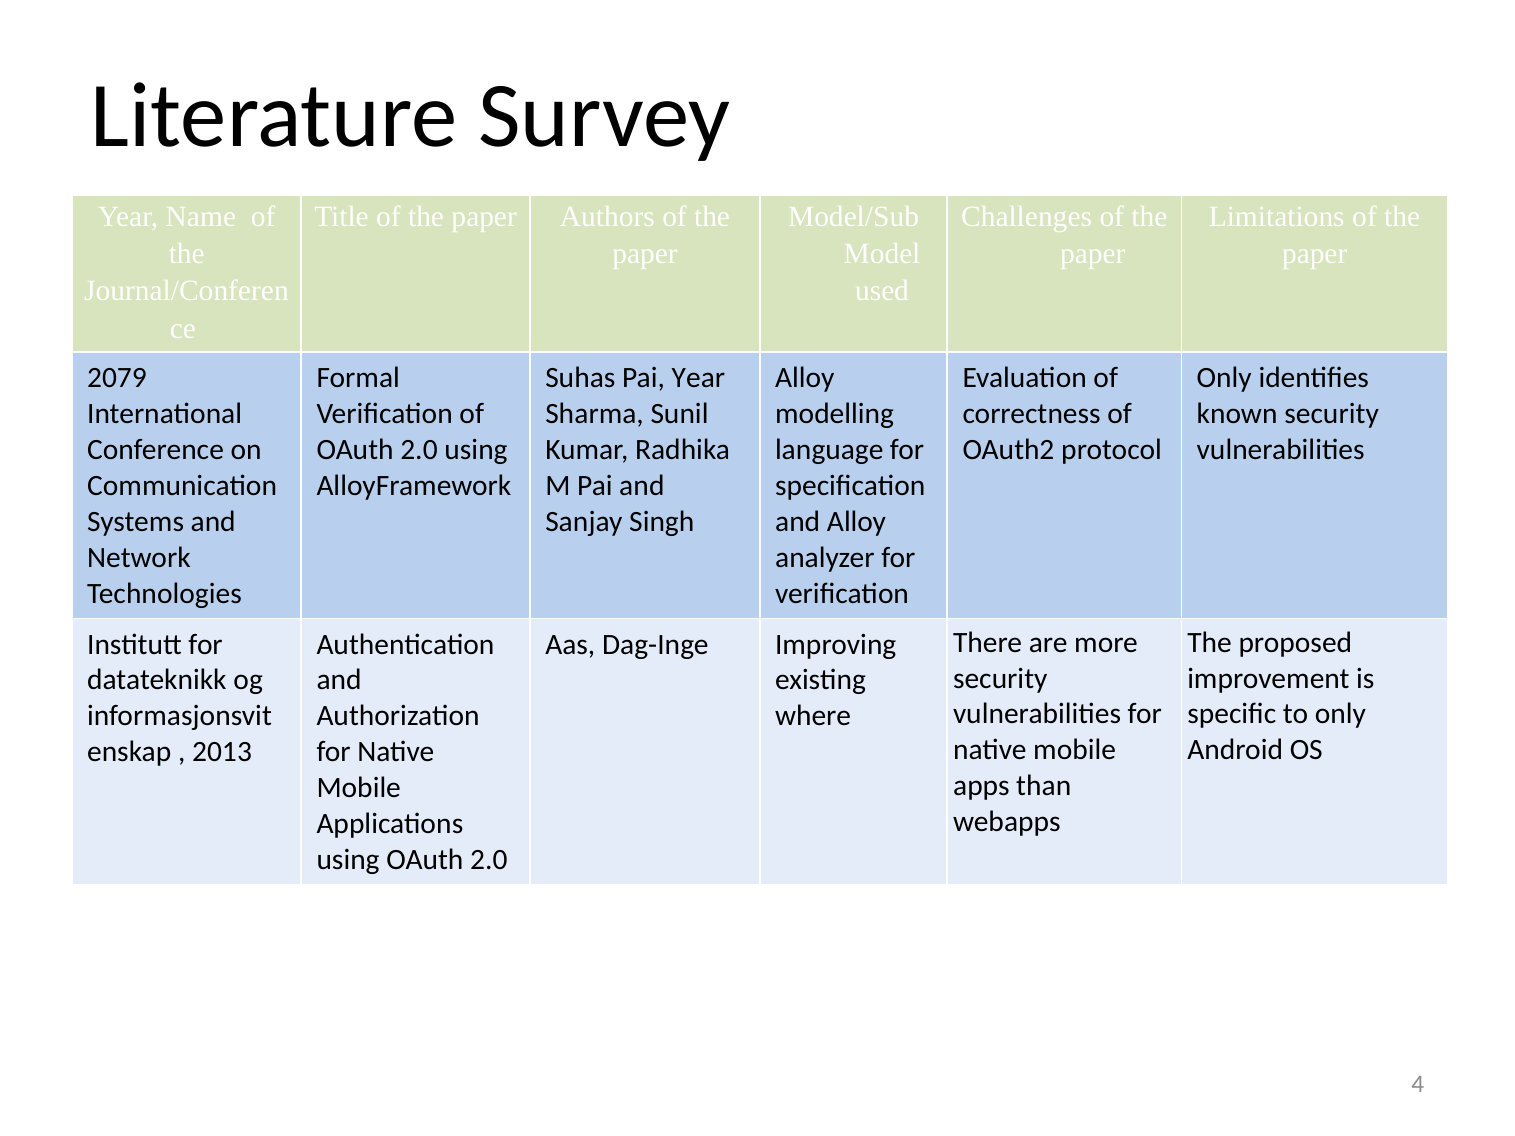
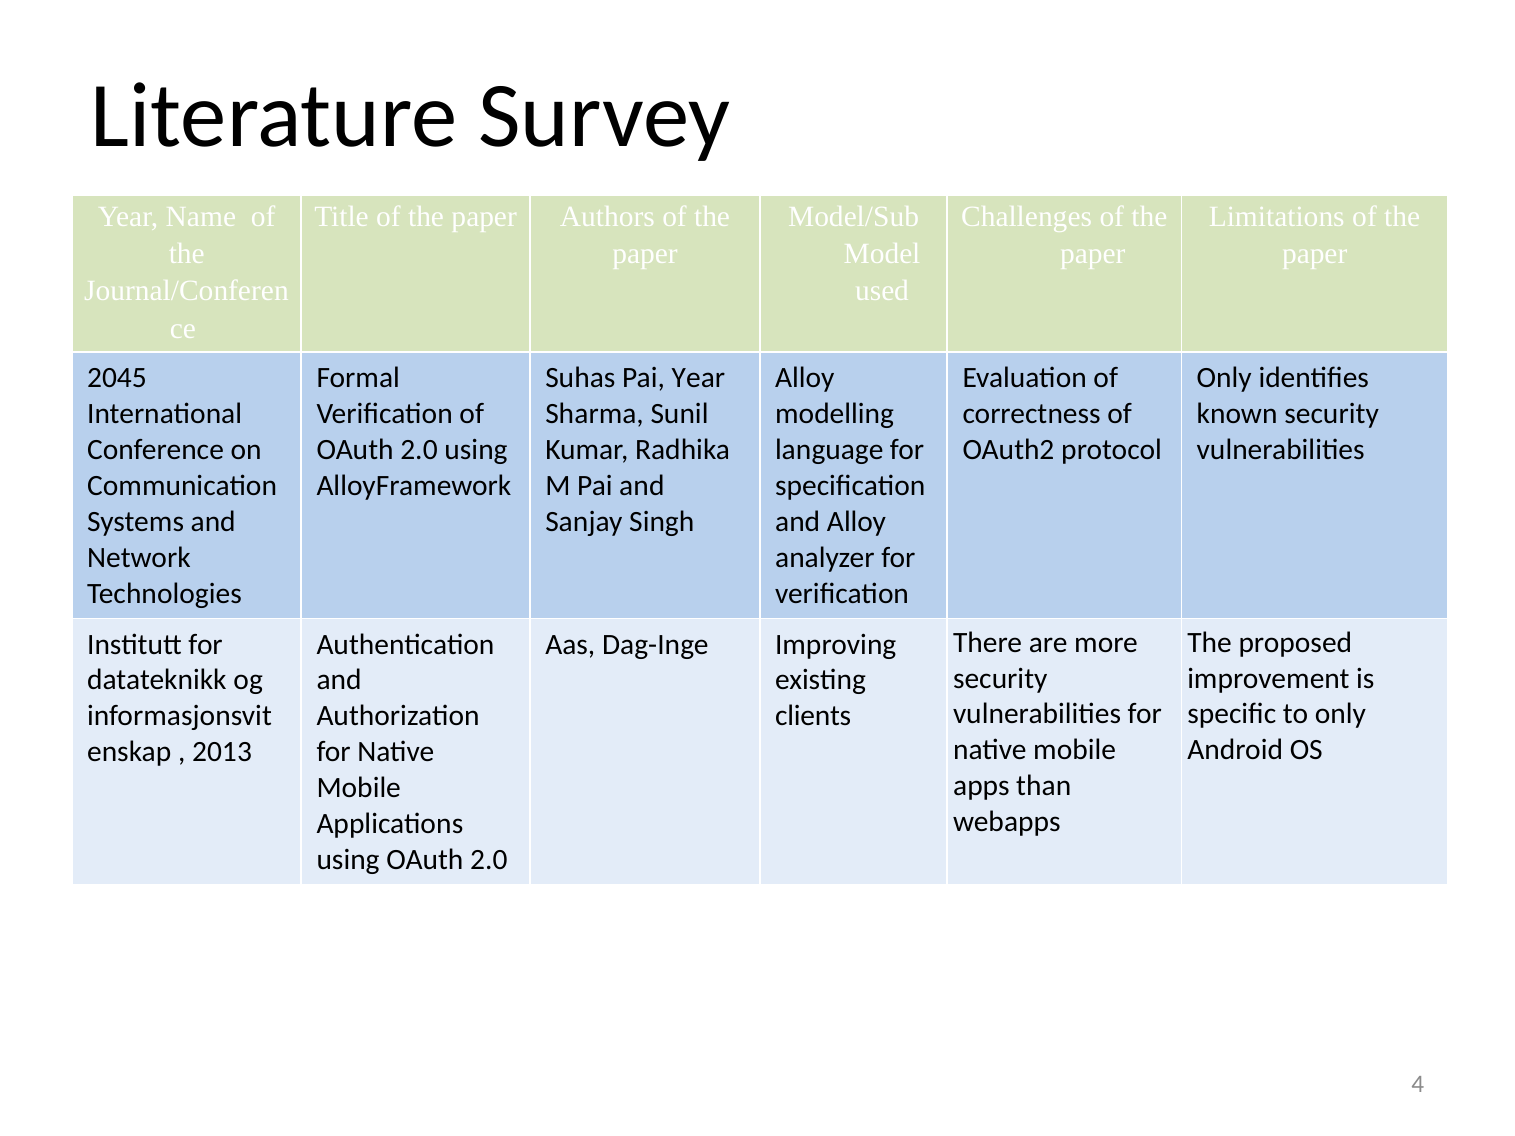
2079: 2079 -> 2045
where: where -> clients
